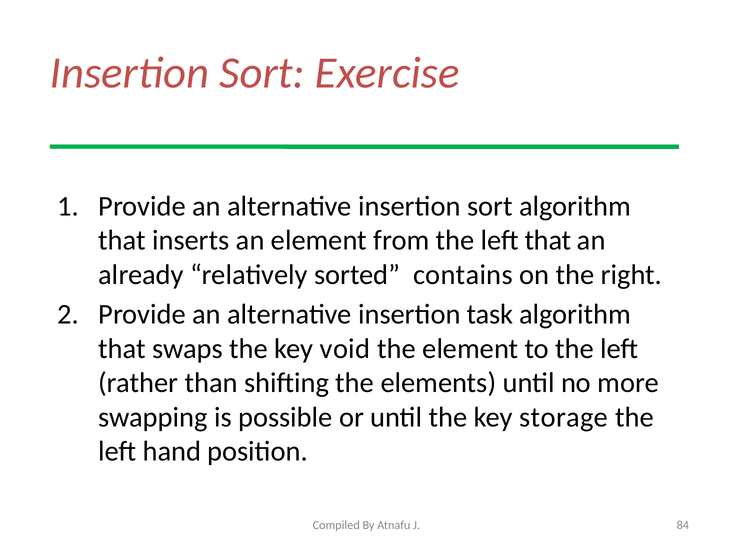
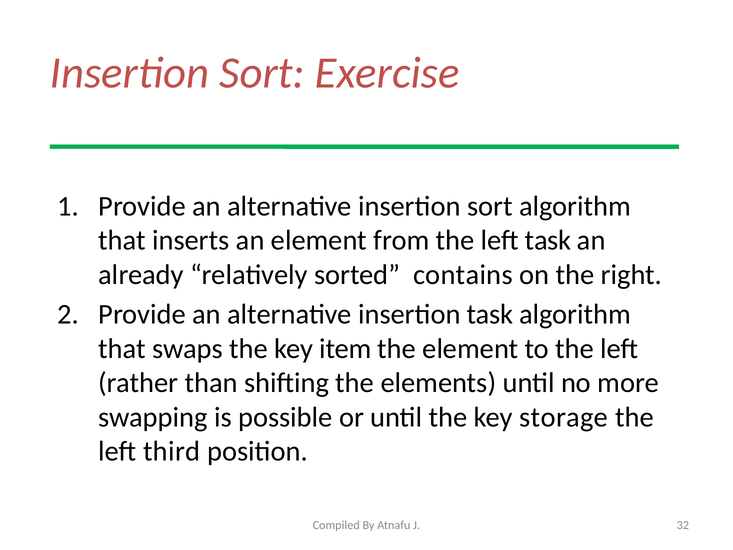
left that: that -> task
void: void -> item
hand: hand -> third
84: 84 -> 32
